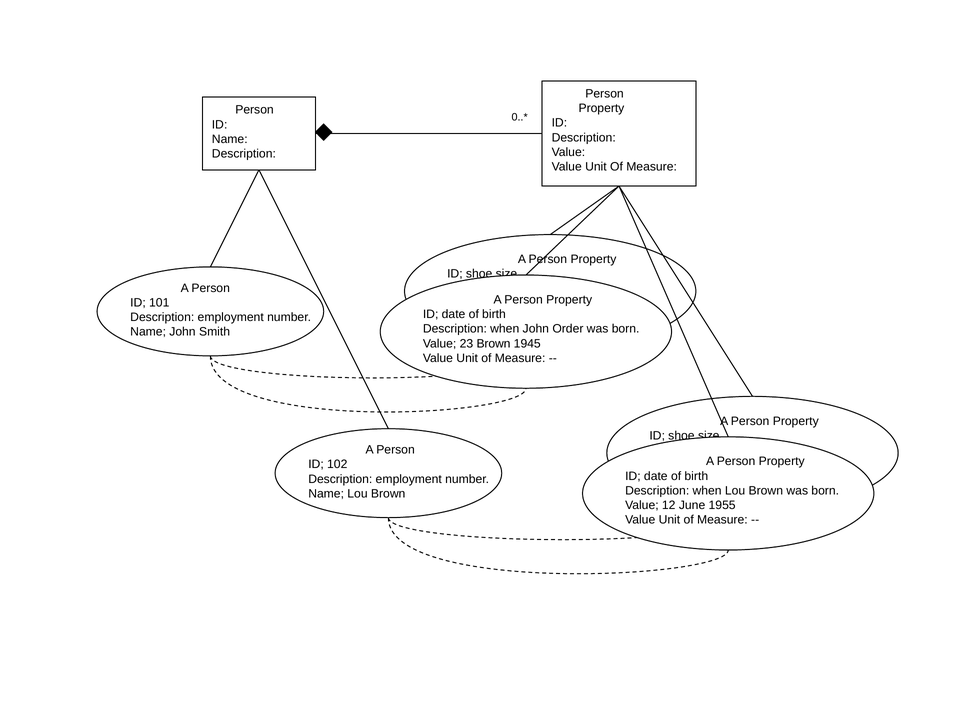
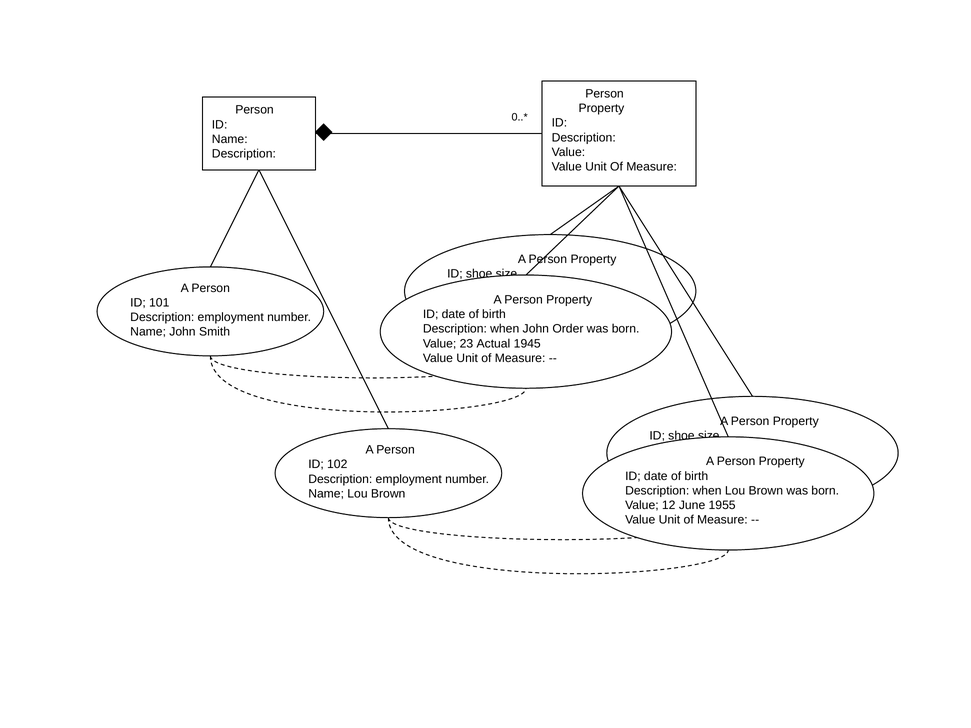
23 Brown: Brown -> Actual
